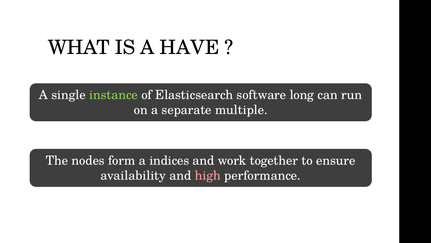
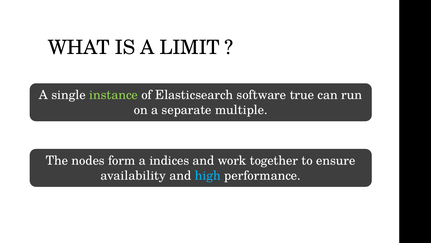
HAVE: HAVE -> LIMIT
long: long -> true
high colour: pink -> light blue
